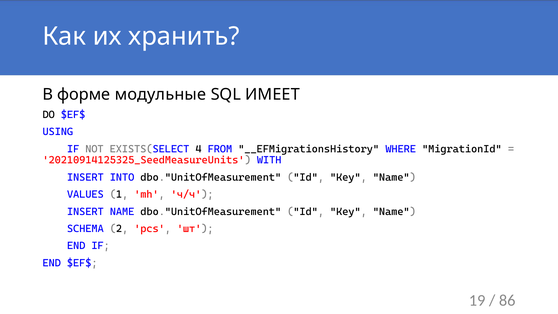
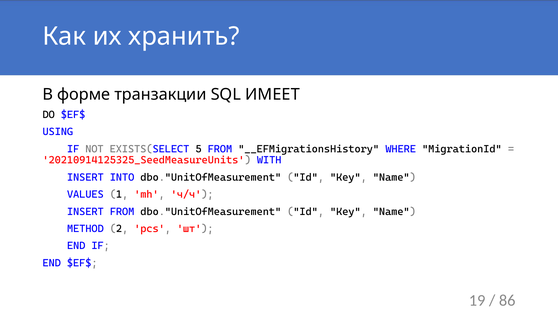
модульные: модульные -> транзакции
4: 4 -> 5
INSERT NAME: NAME -> FROM
SCHEMA: SCHEMA -> METHOD
